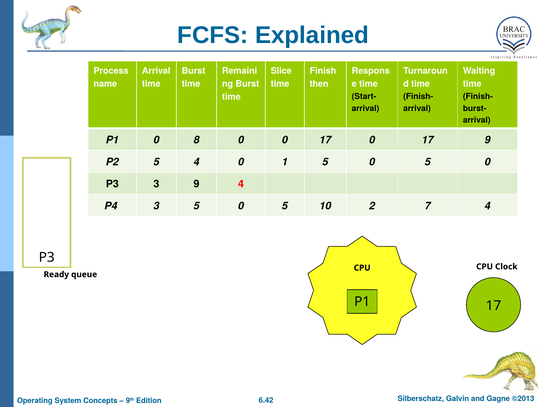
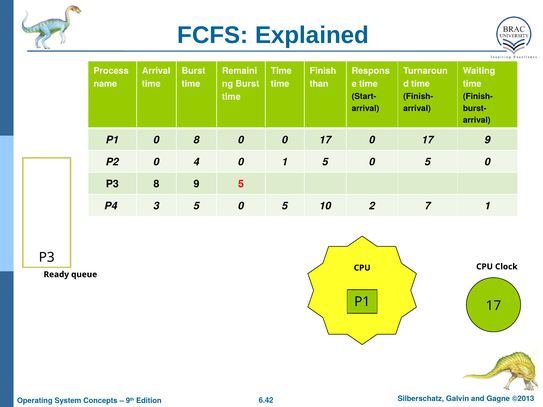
Slice at (281, 71): Slice -> Time
then: then -> than
P2 5: 5 -> 0
P3 3: 3 -> 8
9 4: 4 -> 5
7 4: 4 -> 1
